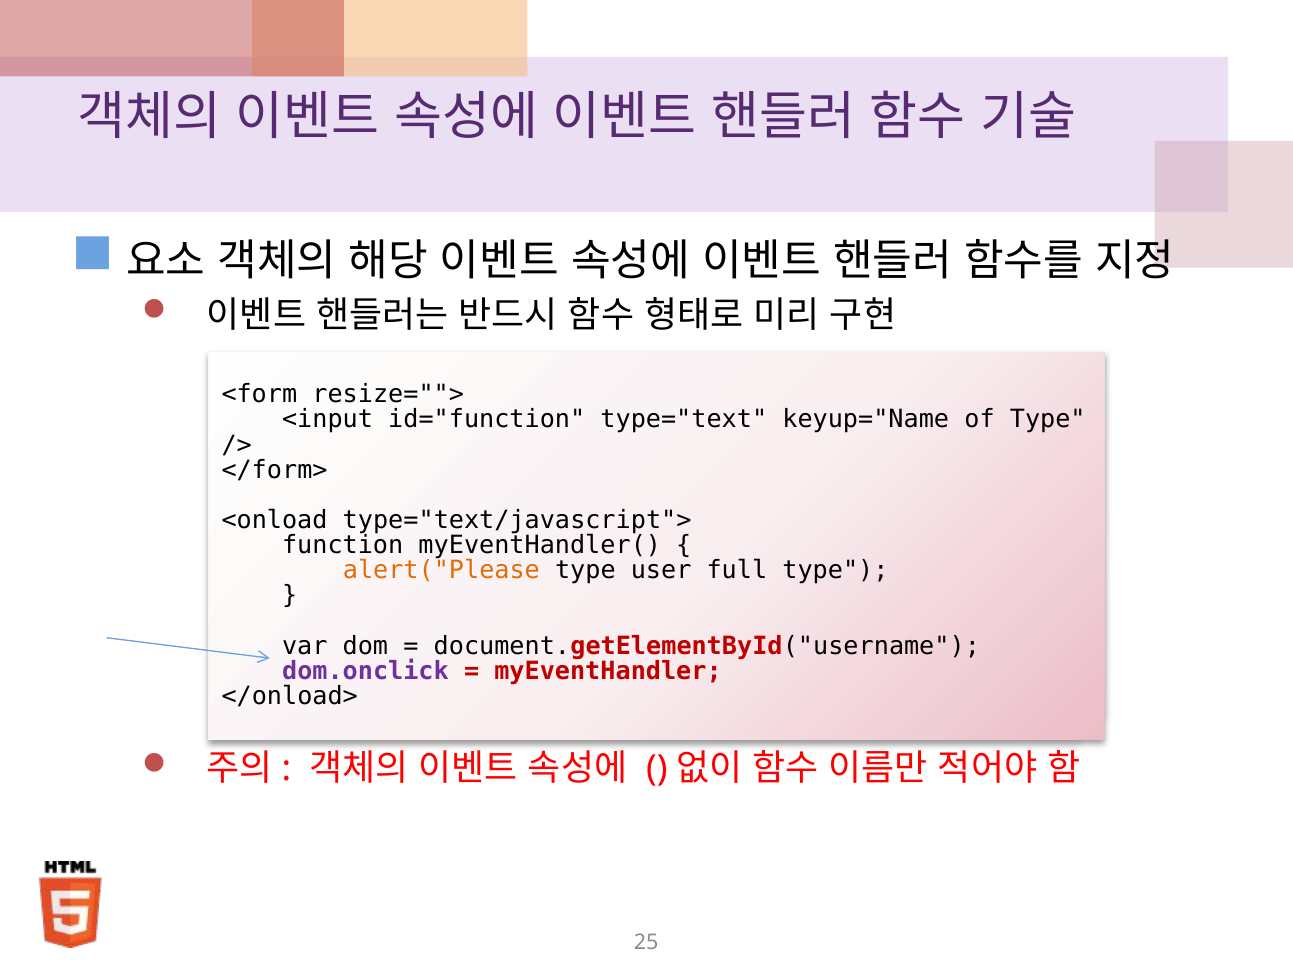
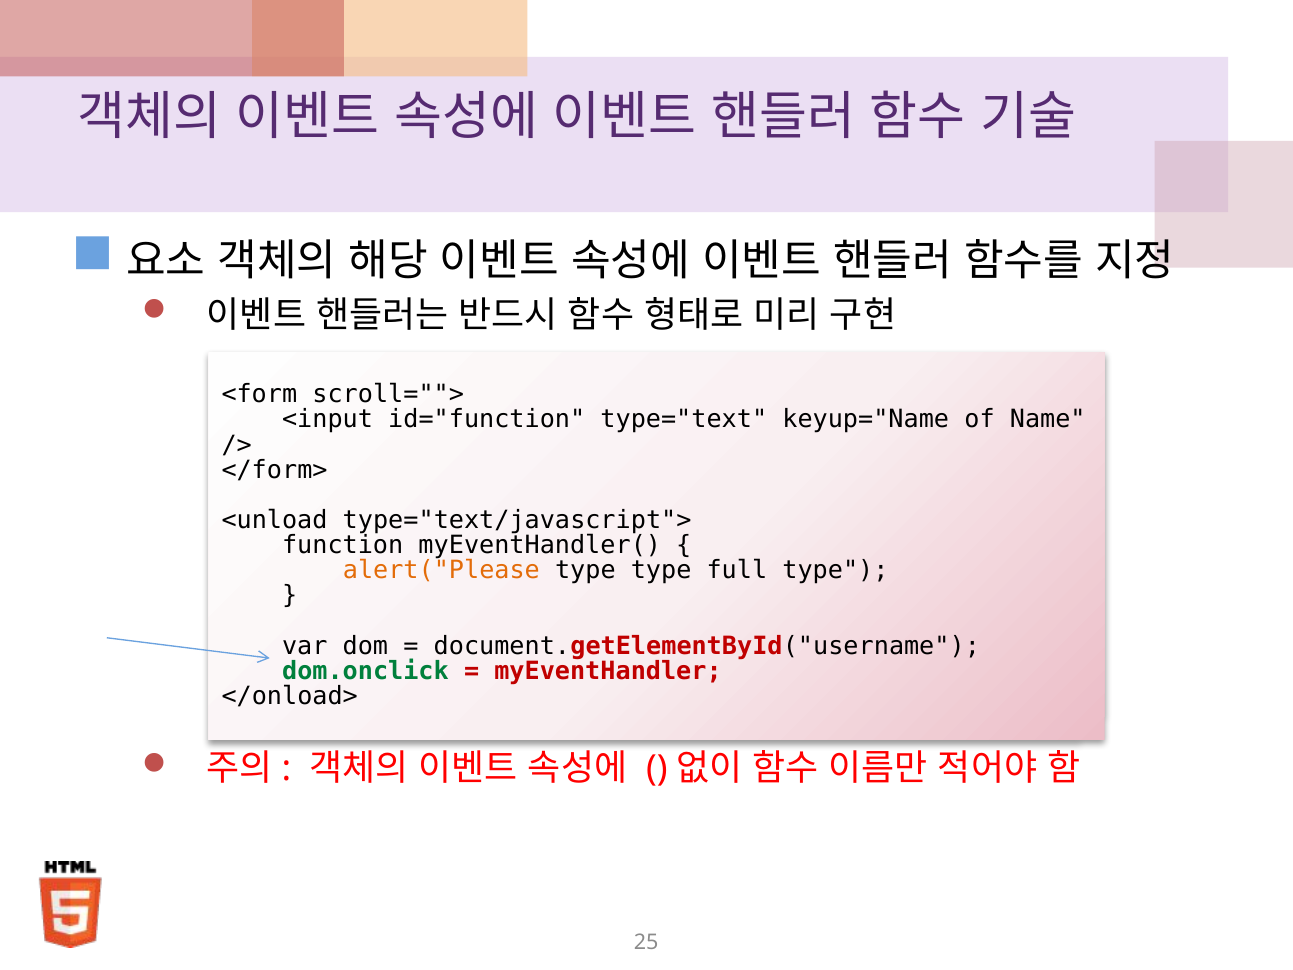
resize="">: resize=""> -> scroll="">
of Type: Type -> Name
<onload: <onload -> <unload
type user: user -> type
dom.onclick colour: purple -> green
